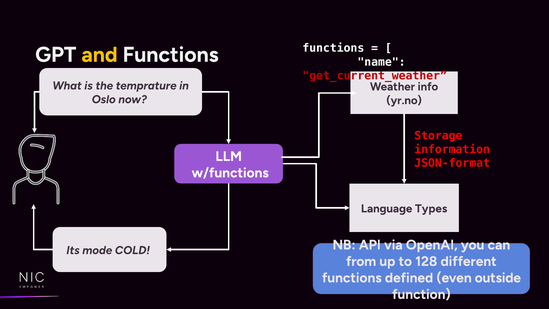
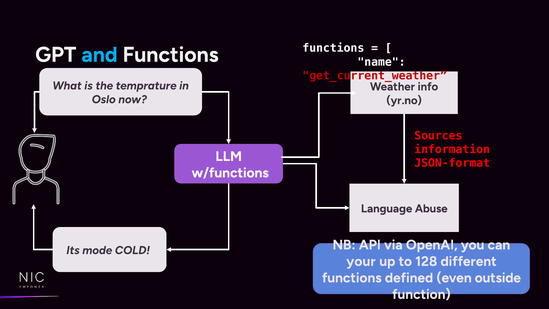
and colour: yellow -> light blue
Storage: Storage -> Sources
Types: Types -> Abuse
from: from -> your
